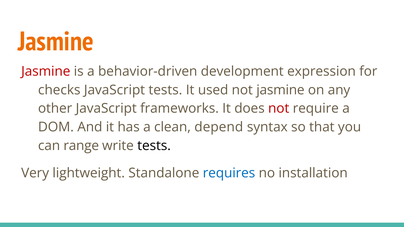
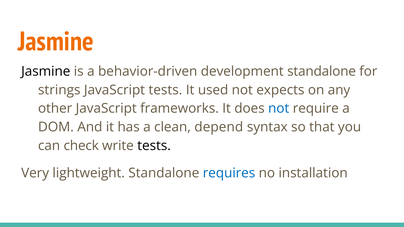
Jasmine at (46, 71) colour: red -> black
development expression: expression -> standalone
checks: checks -> strings
not jasmine: jasmine -> expects
not at (279, 109) colour: red -> blue
range: range -> check
